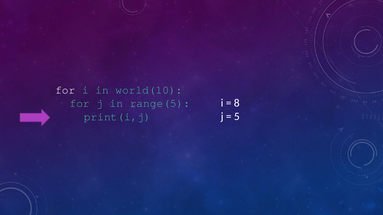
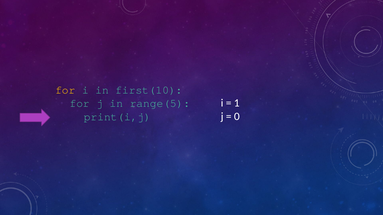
for at (65, 90) colour: white -> yellow
world(10: world(10 -> first(10
8: 8 -> 1
5: 5 -> 0
